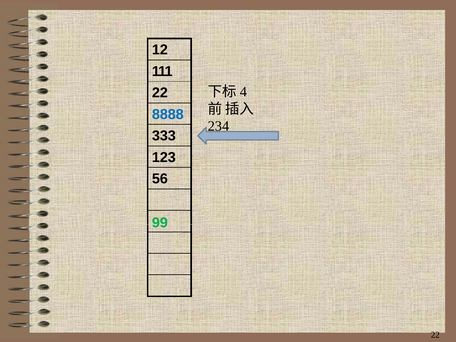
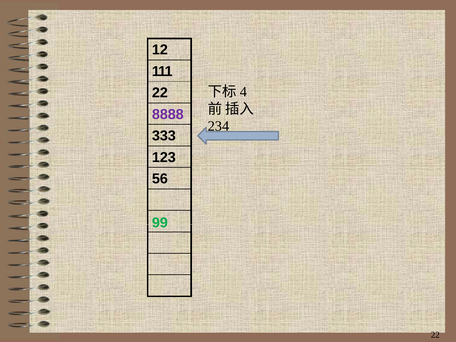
8888 colour: blue -> purple
